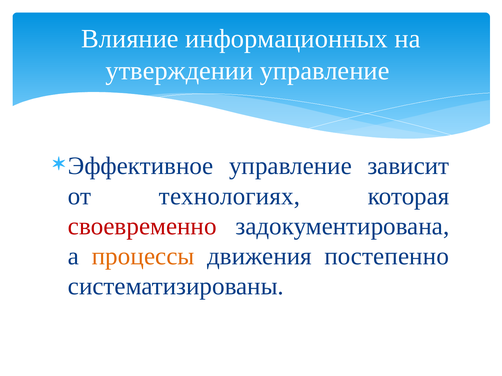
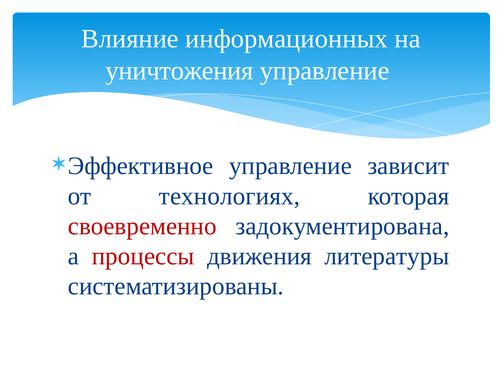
утверждении: утверждении -> уничтожения
процессы colour: orange -> red
постепенно: постепенно -> литературы
